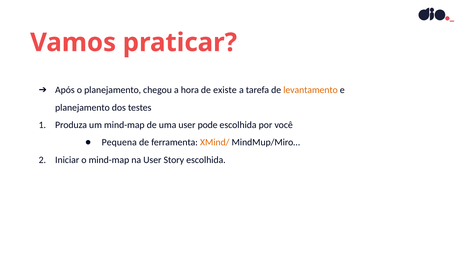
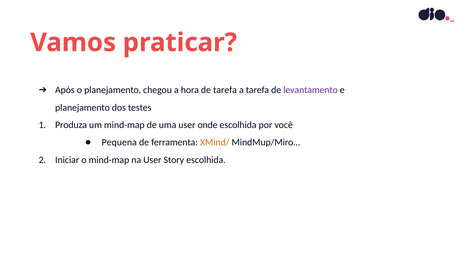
de existe: existe -> tarefa
levantamento colour: orange -> purple
pode: pode -> onde
